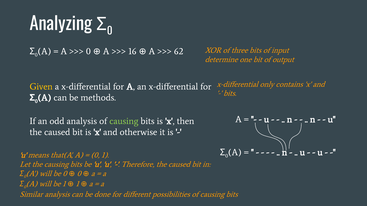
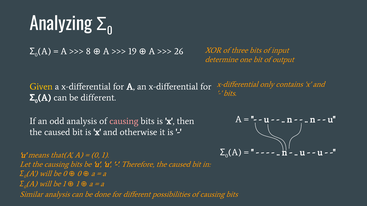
0 at (88, 52): 0 -> 8
16: 16 -> 19
62: 62 -> 26
be methods: methods -> different
causing at (124, 121) colour: light green -> pink
